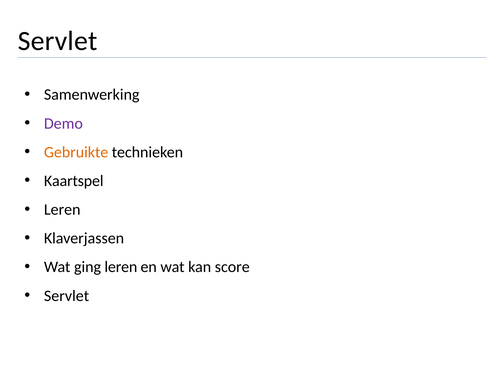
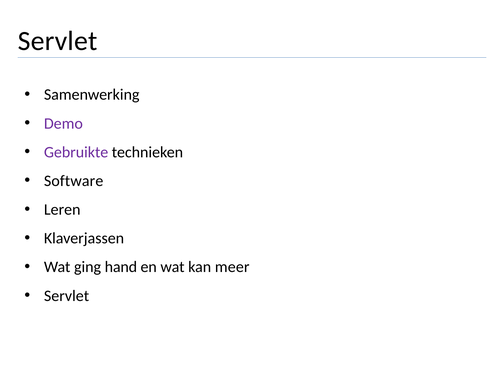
Gebruikte colour: orange -> purple
Kaartspel: Kaartspel -> Software
ging leren: leren -> hand
score: score -> meer
